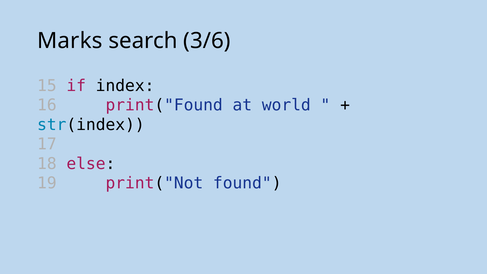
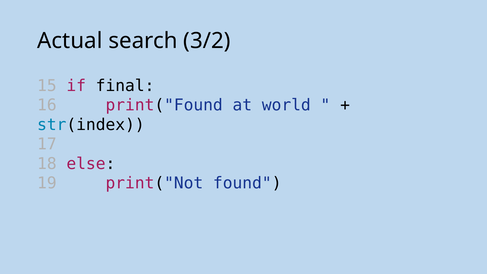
Marks: Marks -> Actual
3/6: 3/6 -> 3/2
index: index -> final
